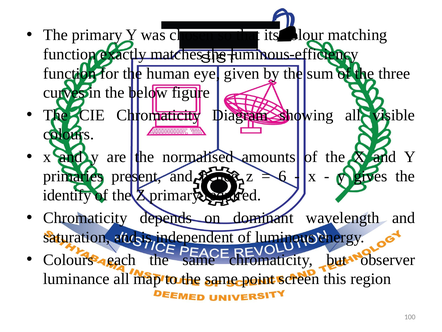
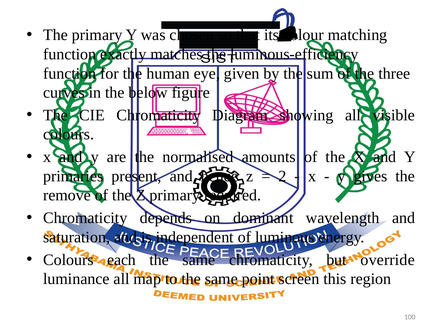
6: 6 -> 2
identify: identify -> remove
observer: observer -> override
